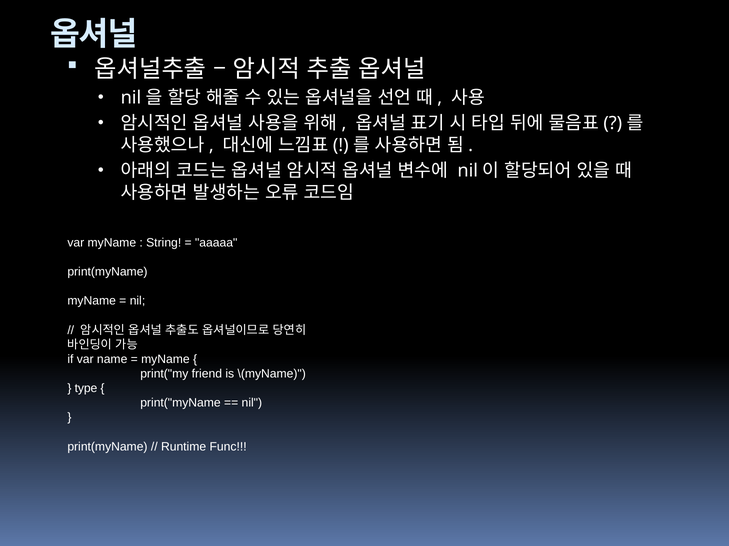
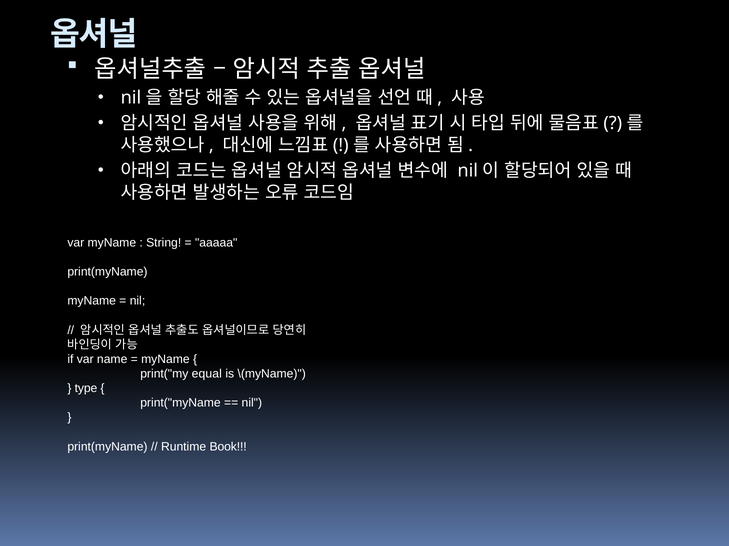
friend: friend -> equal
Func: Func -> Book
